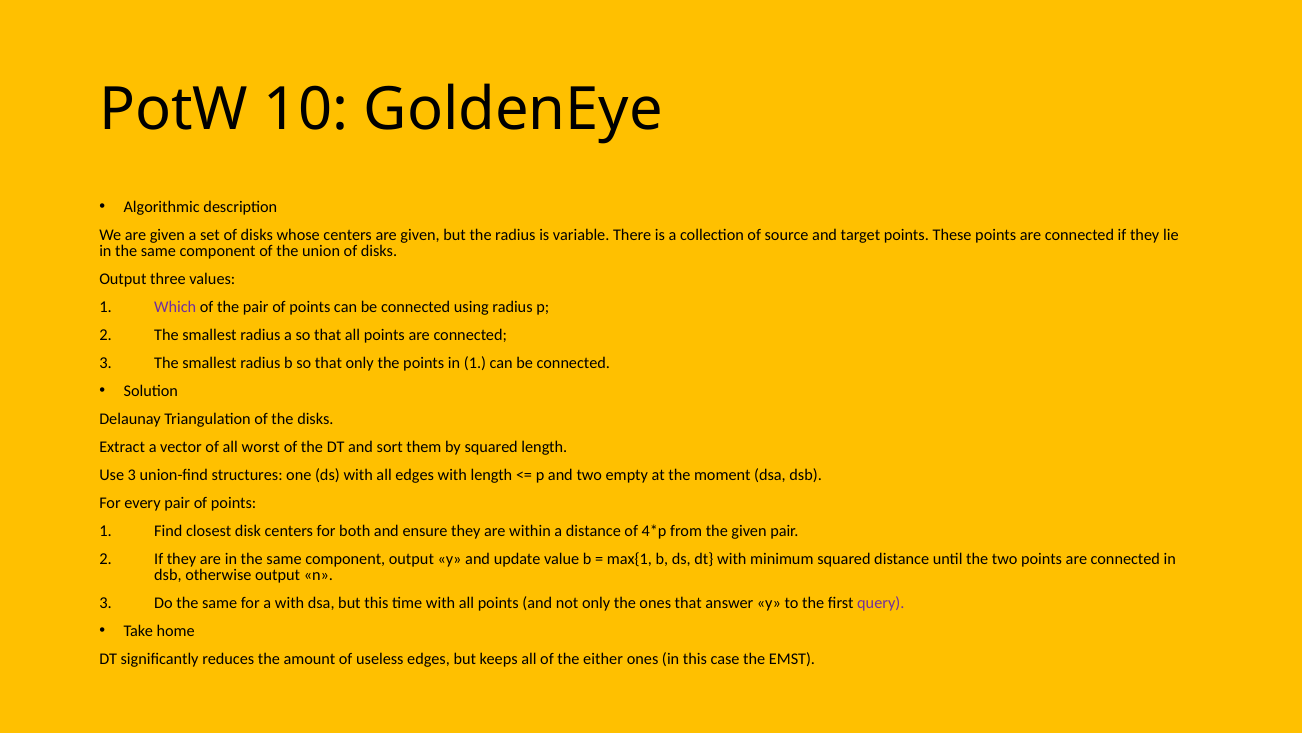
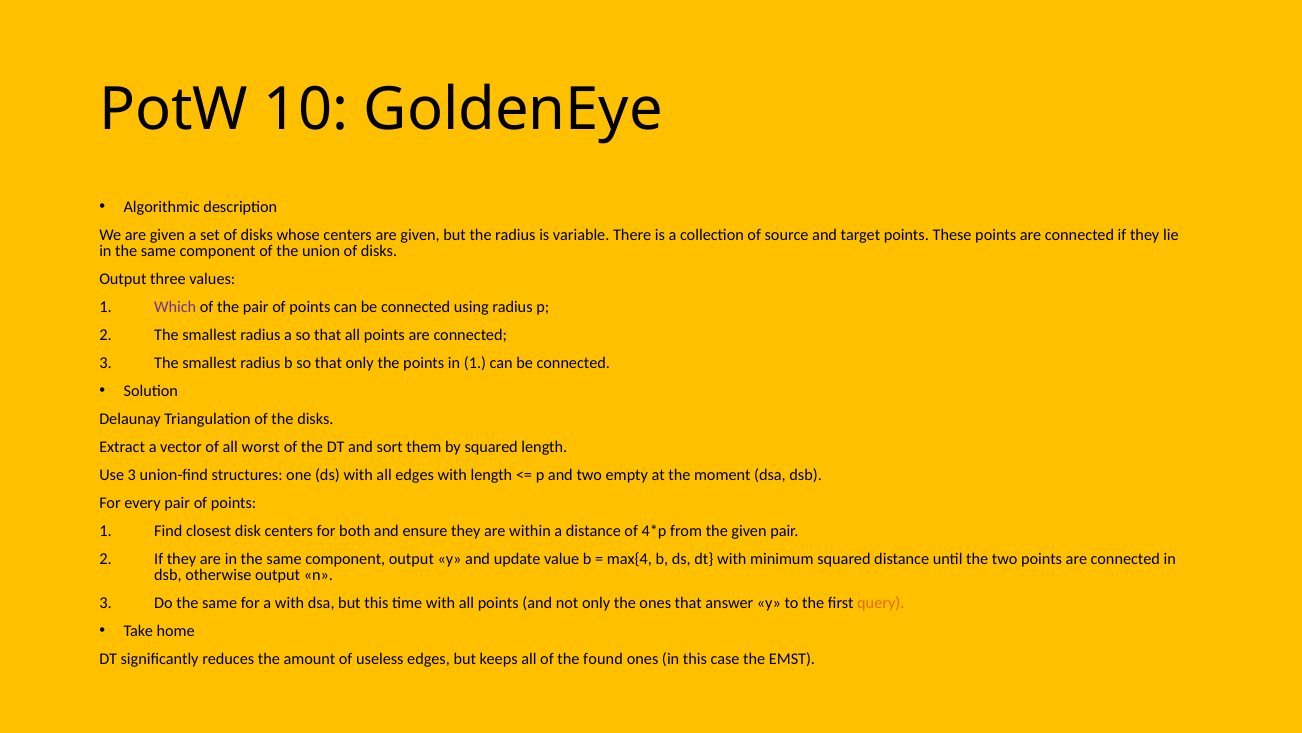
max{1: max{1 -> max{4
query colour: purple -> orange
either: either -> found
